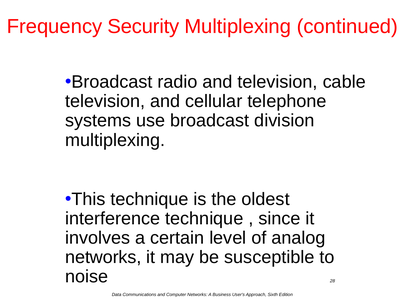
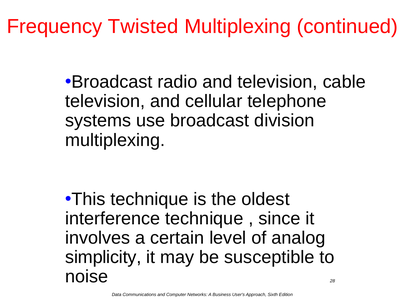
Security: Security -> Twisted
networks at (103, 258): networks -> simplicity
